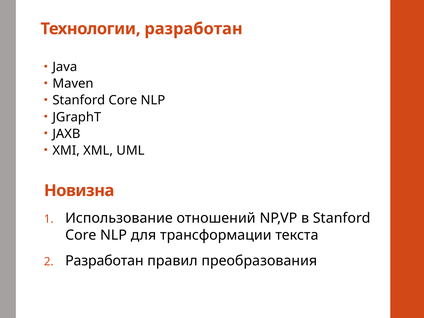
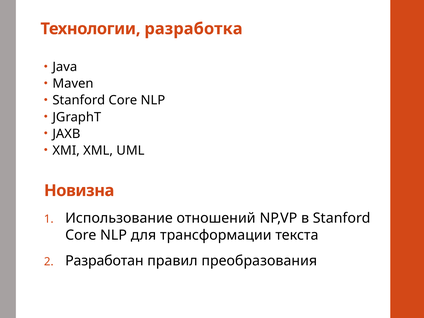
Технологии разработан: разработан -> разработка
